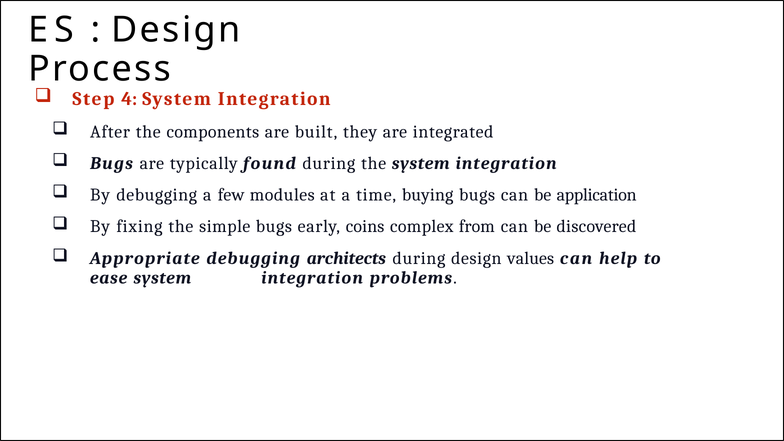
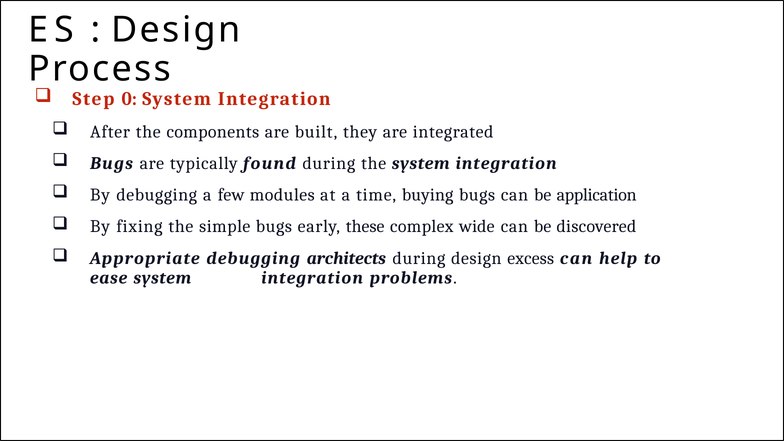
4: 4 -> 0
coins: coins -> these
from: from -> wide
values: values -> excess
